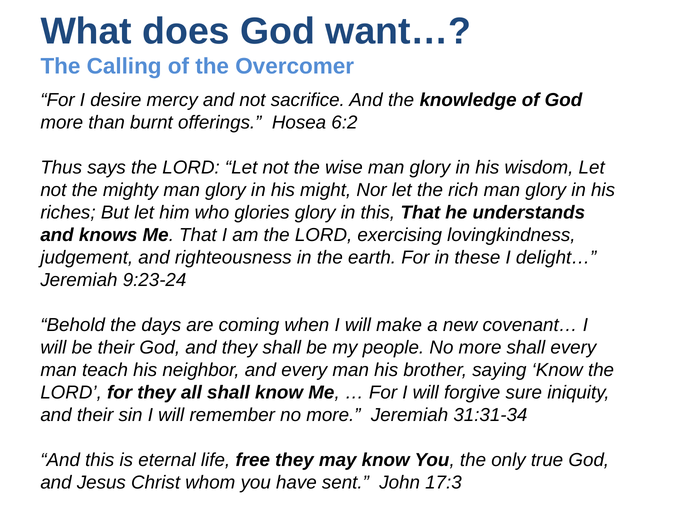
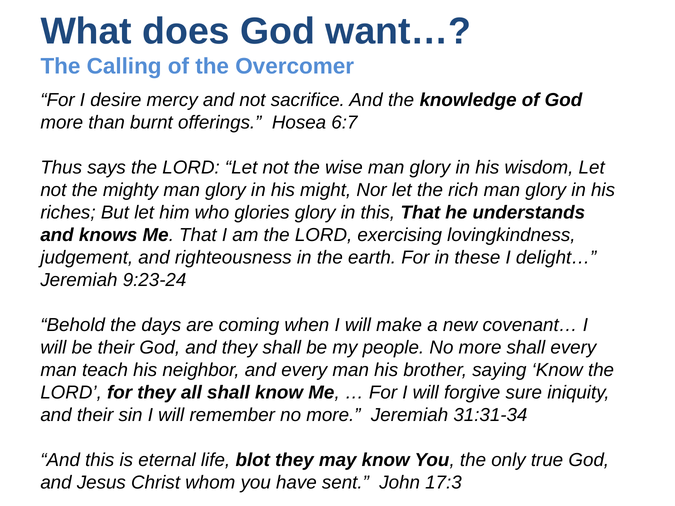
6:2: 6:2 -> 6:7
free: free -> blot
